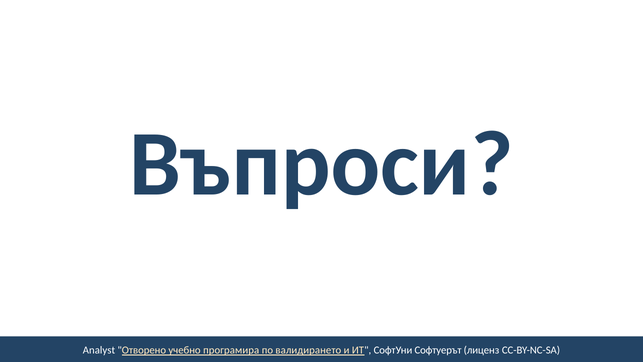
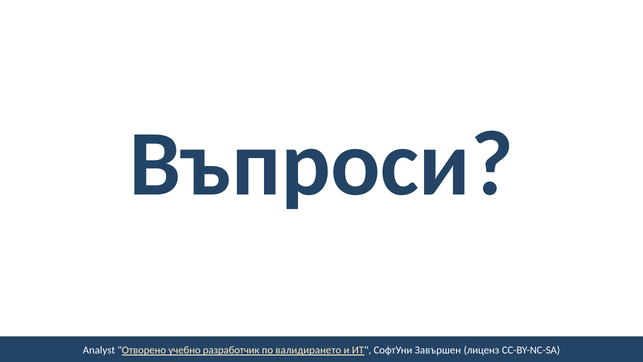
програмира: програмира -> разработчик
Софтуерът: Софтуерът -> Завършен
